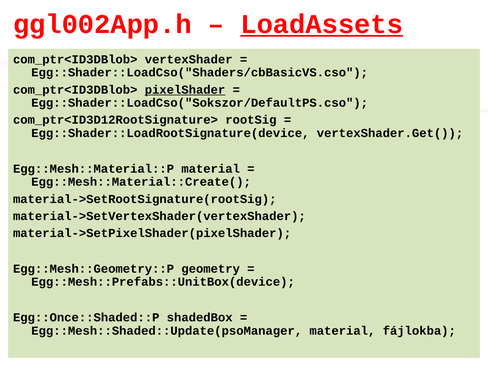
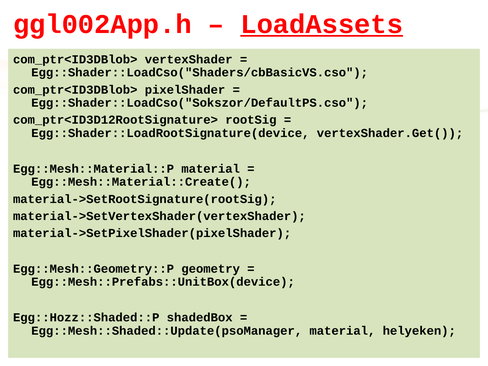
pixelShader underline: present -> none
Egg::Once::Shaded::P: Egg::Once::Shaded::P -> Egg::Hozz::Shaded::P
fájlokba: fájlokba -> helyeken
